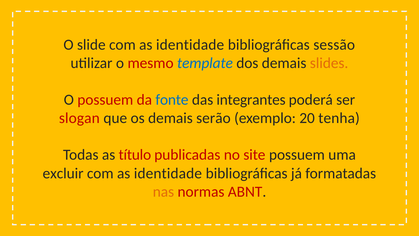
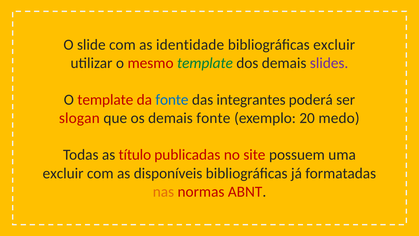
bibliográficas sessão: sessão -> excluir
template at (205, 63) colour: blue -> green
slides colour: orange -> purple
O possuem: possuem -> template
demais serão: serão -> fonte
tenha: tenha -> medo
identidade at (168, 173): identidade -> disponíveis
